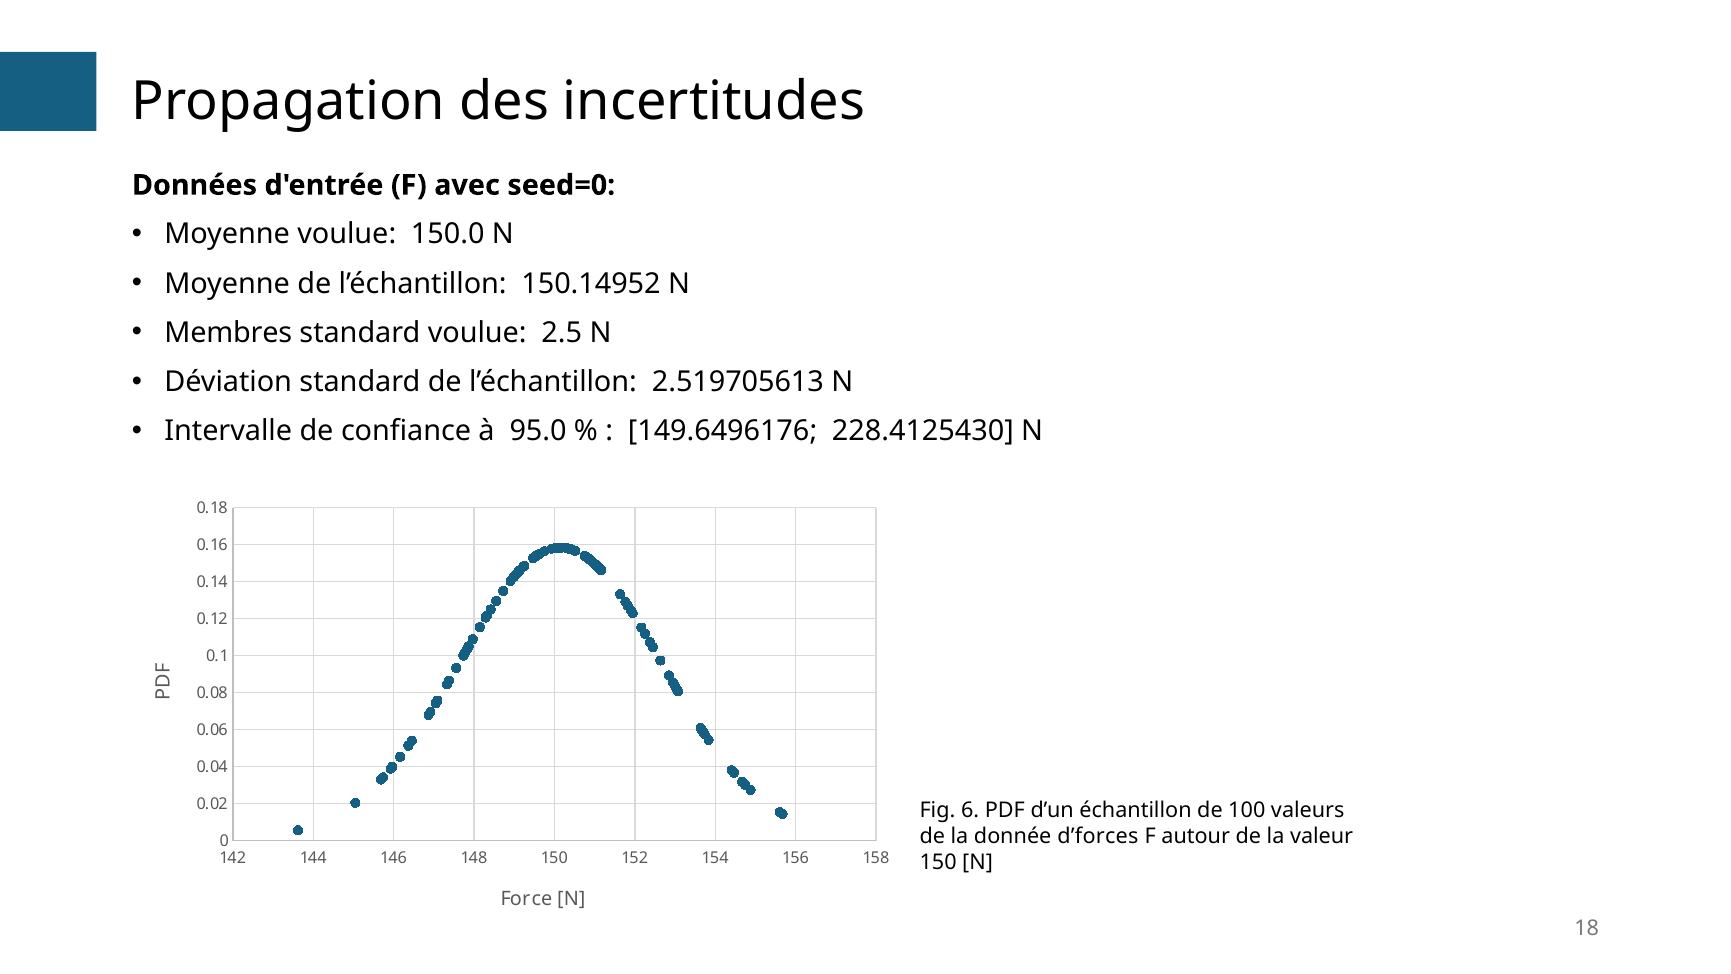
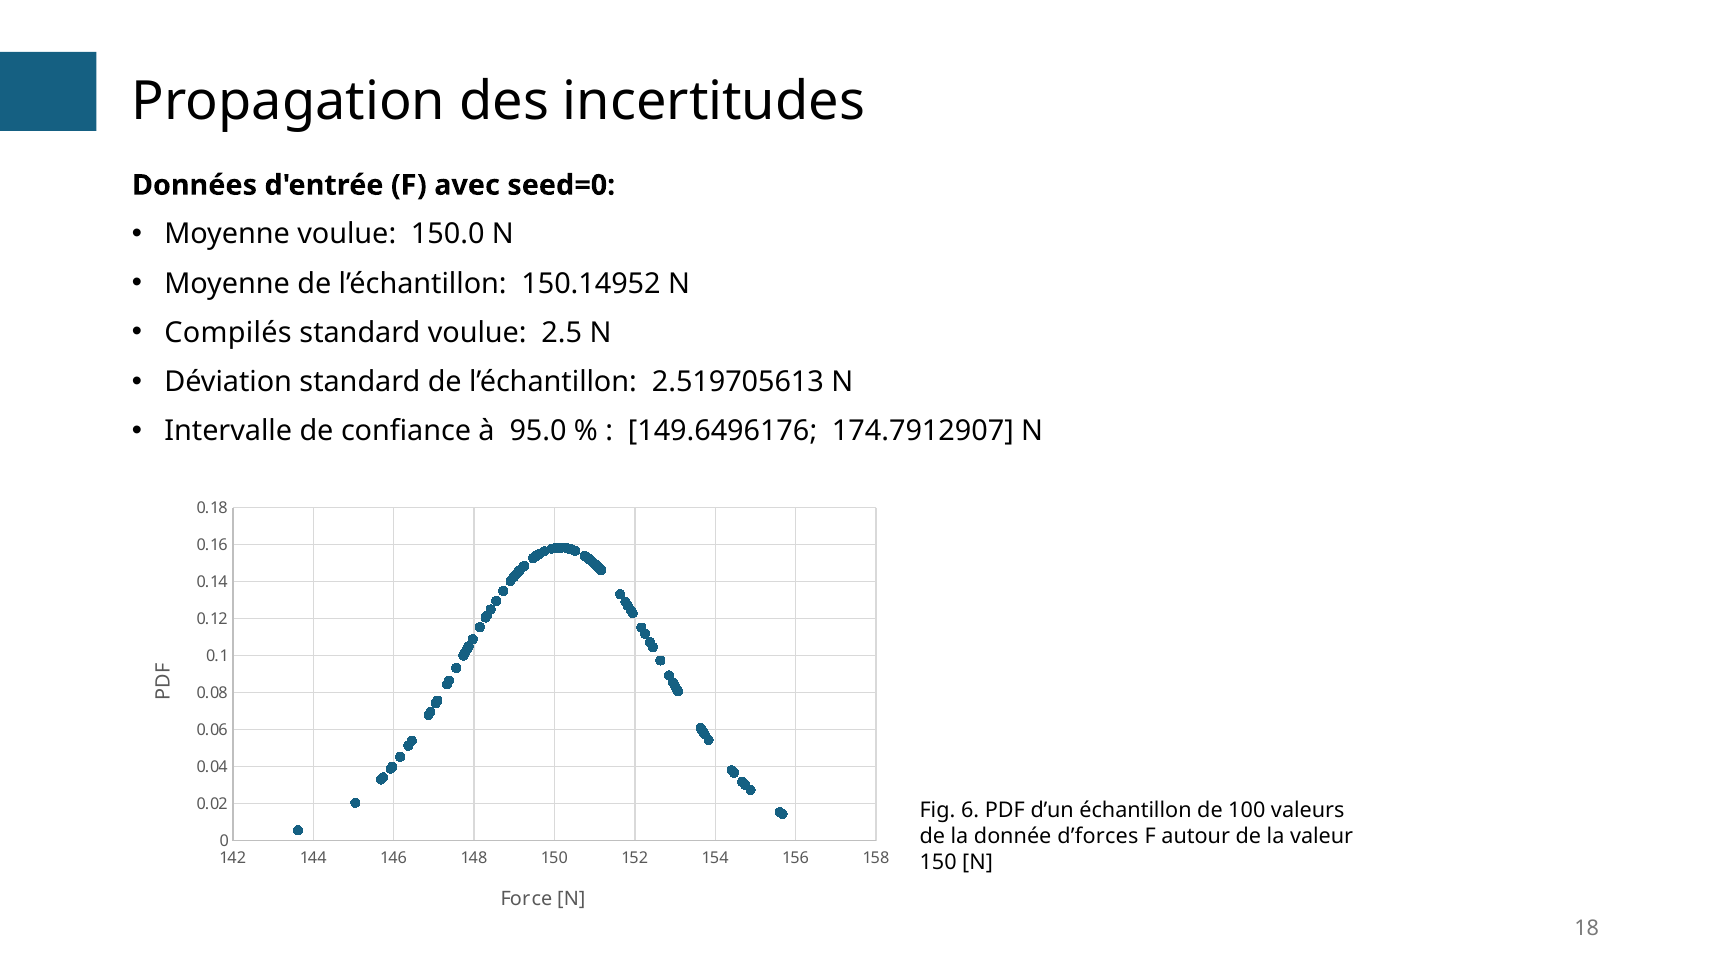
Membres: Membres -> Compilés
228.4125430: 228.4125430 -> 174.7912907
